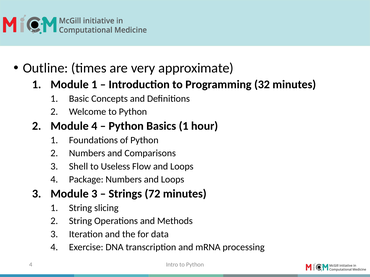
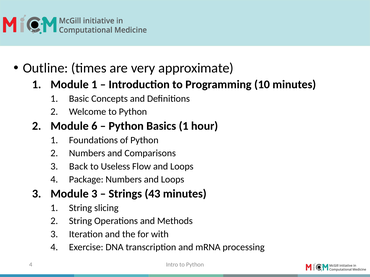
32: 32 -> 10
Module 4: 4 -> 6
Shell: Shell -> Back
72: 72 -> 43
data: data -> with
